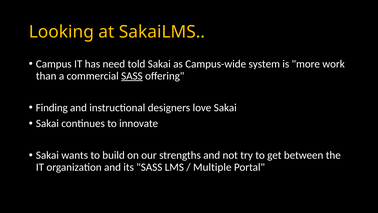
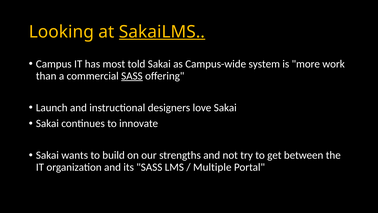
SakaiLMS underline: none -> present
need: need -> most
Finding: Finding -> Launch
